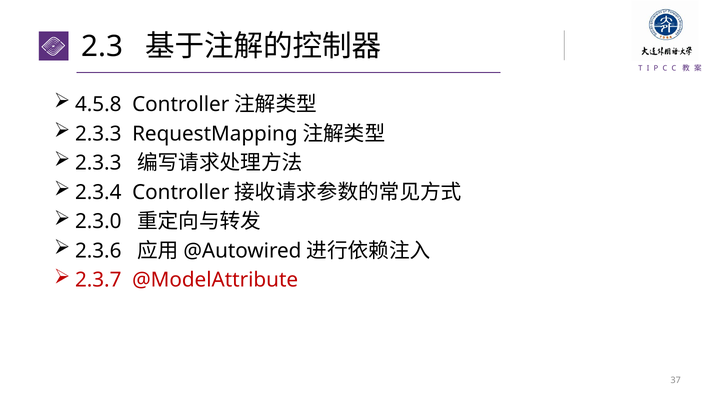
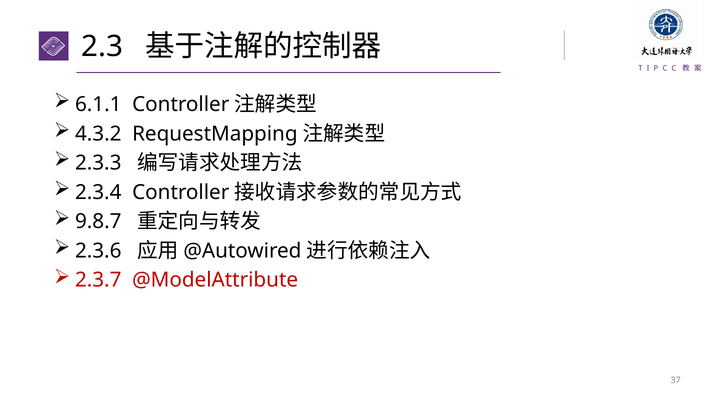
4.5.8: 4.5.8 -> 6.1.1
2.3.3 at (98, 134): 2.3.3 -> 4.3.2
2.3.0: 2.3.0 -> 9.8.7
